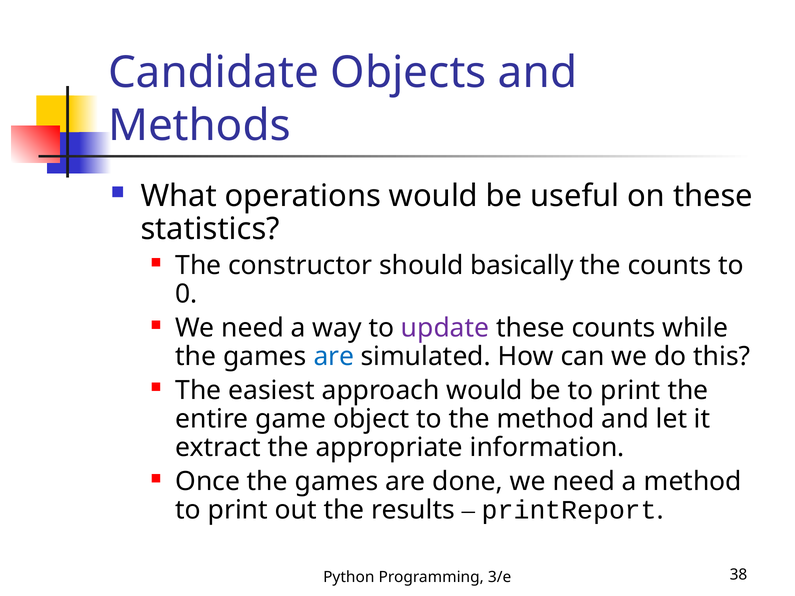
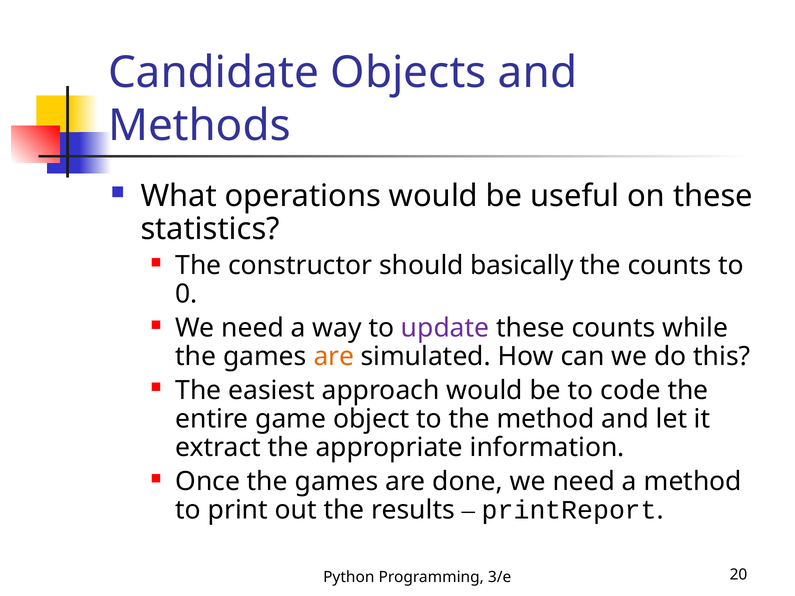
are at (334, 357) colour: blue -> orange
be to print: print -> code
38: 38 -> 20
